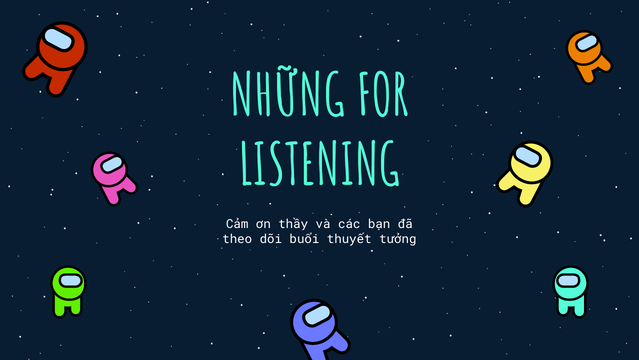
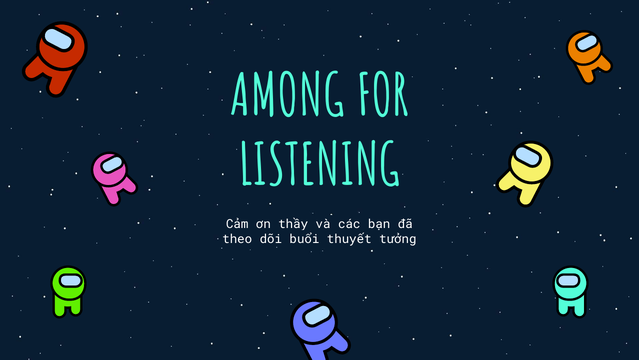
NHỮNG: NHỮNG -> AMONG
